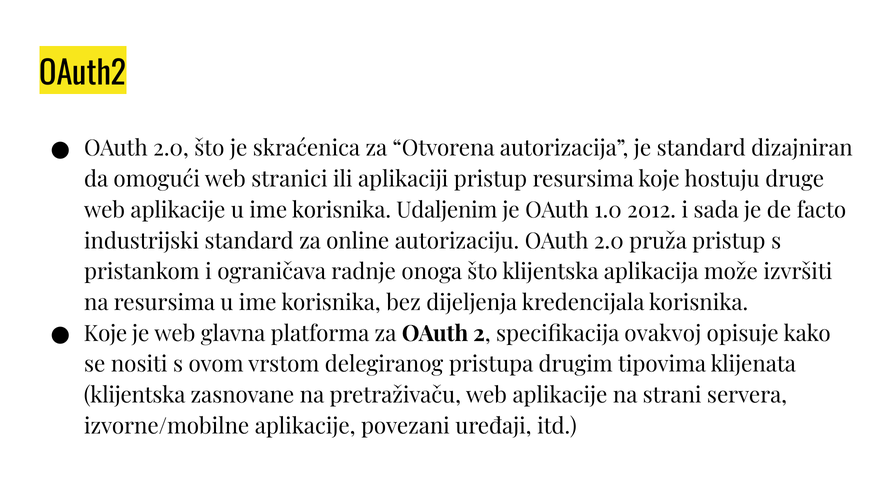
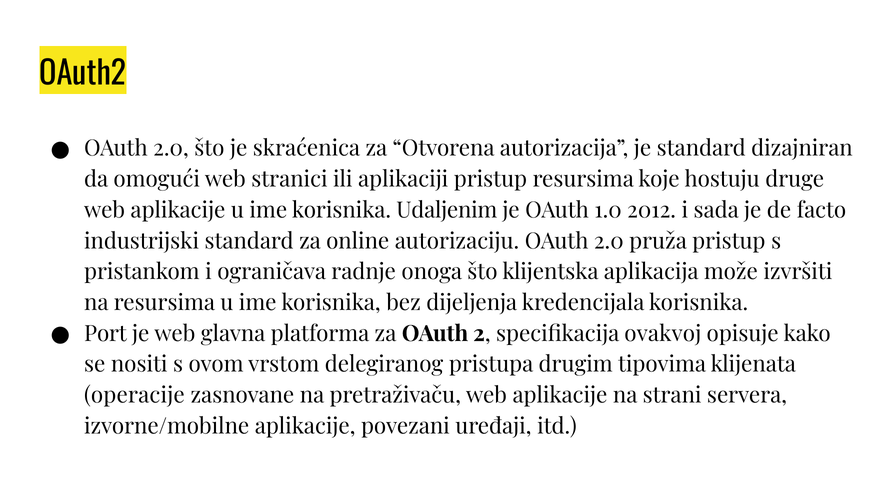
Koje at (105, 334): Koje -> Port
klijentska at (135, 395): klijentska -> operacije
